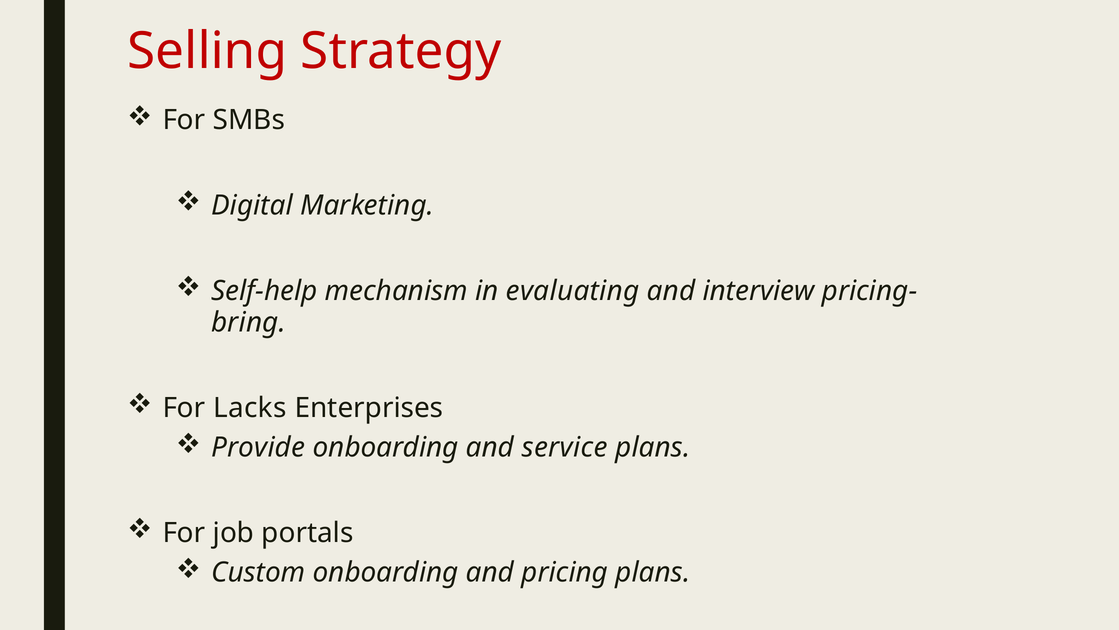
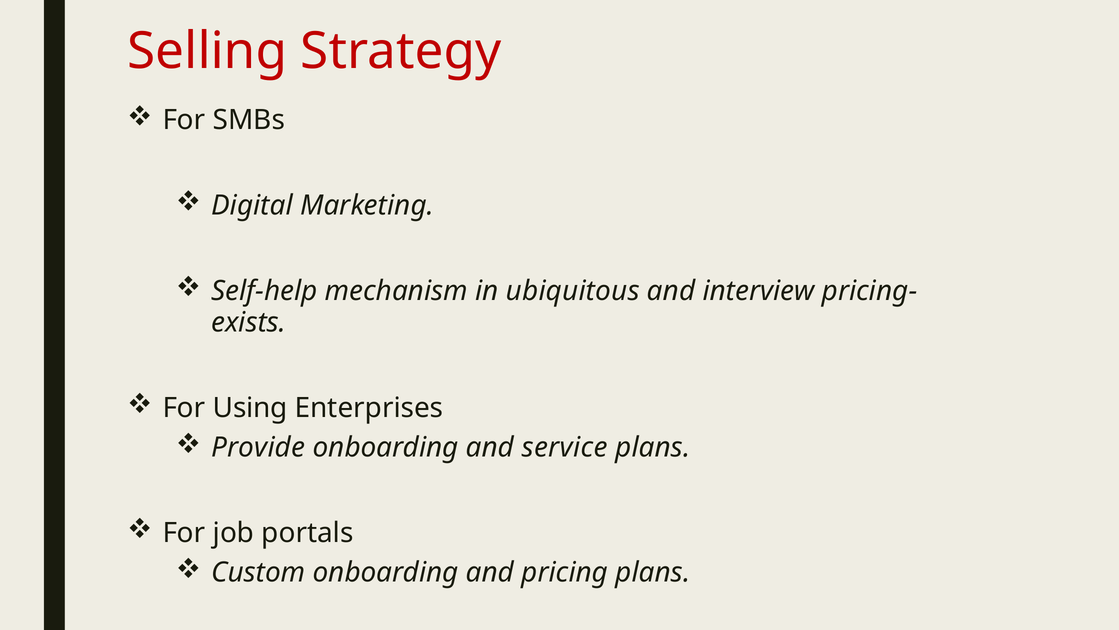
evaluating: evaluating -> ubiquitous
bring: bring -> exists
Lacks: Lacks -> Using
